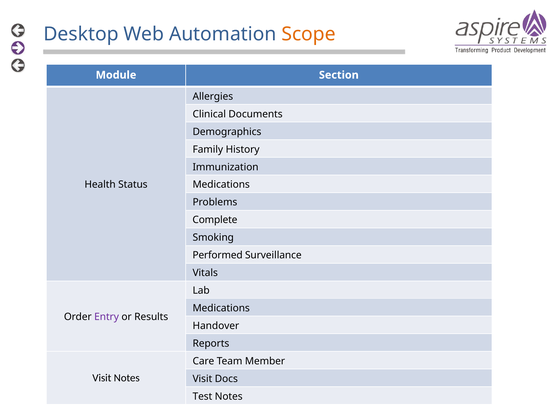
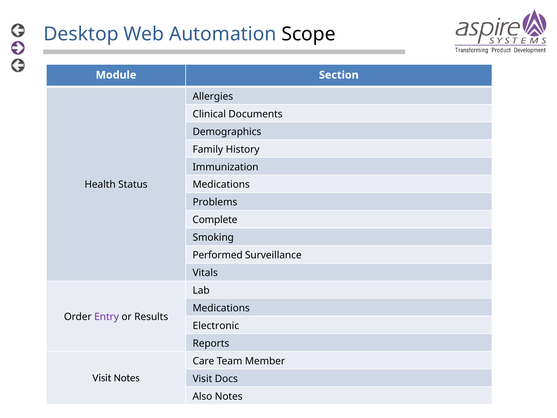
Scope colour: orange -> black
Handover: Handover -> Electronic
Test: Test -> Also
